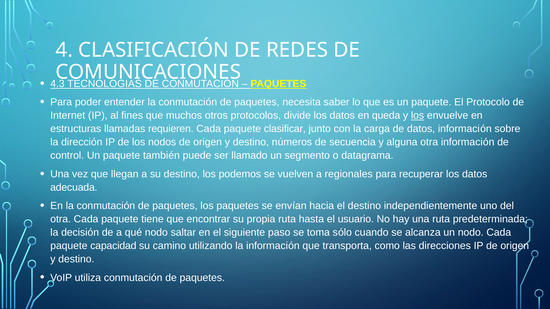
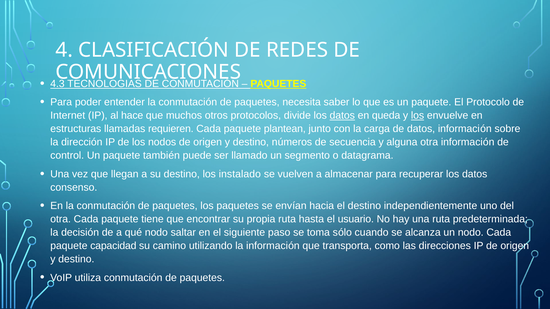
fines: fines -> hace
datos at (342, 116) underline: none -> present
clasificar: clasificar -> plantean
podemos: podemos -> instalado
regionales: regionales -> almacenar
adecuada: adecuada -> consenso
